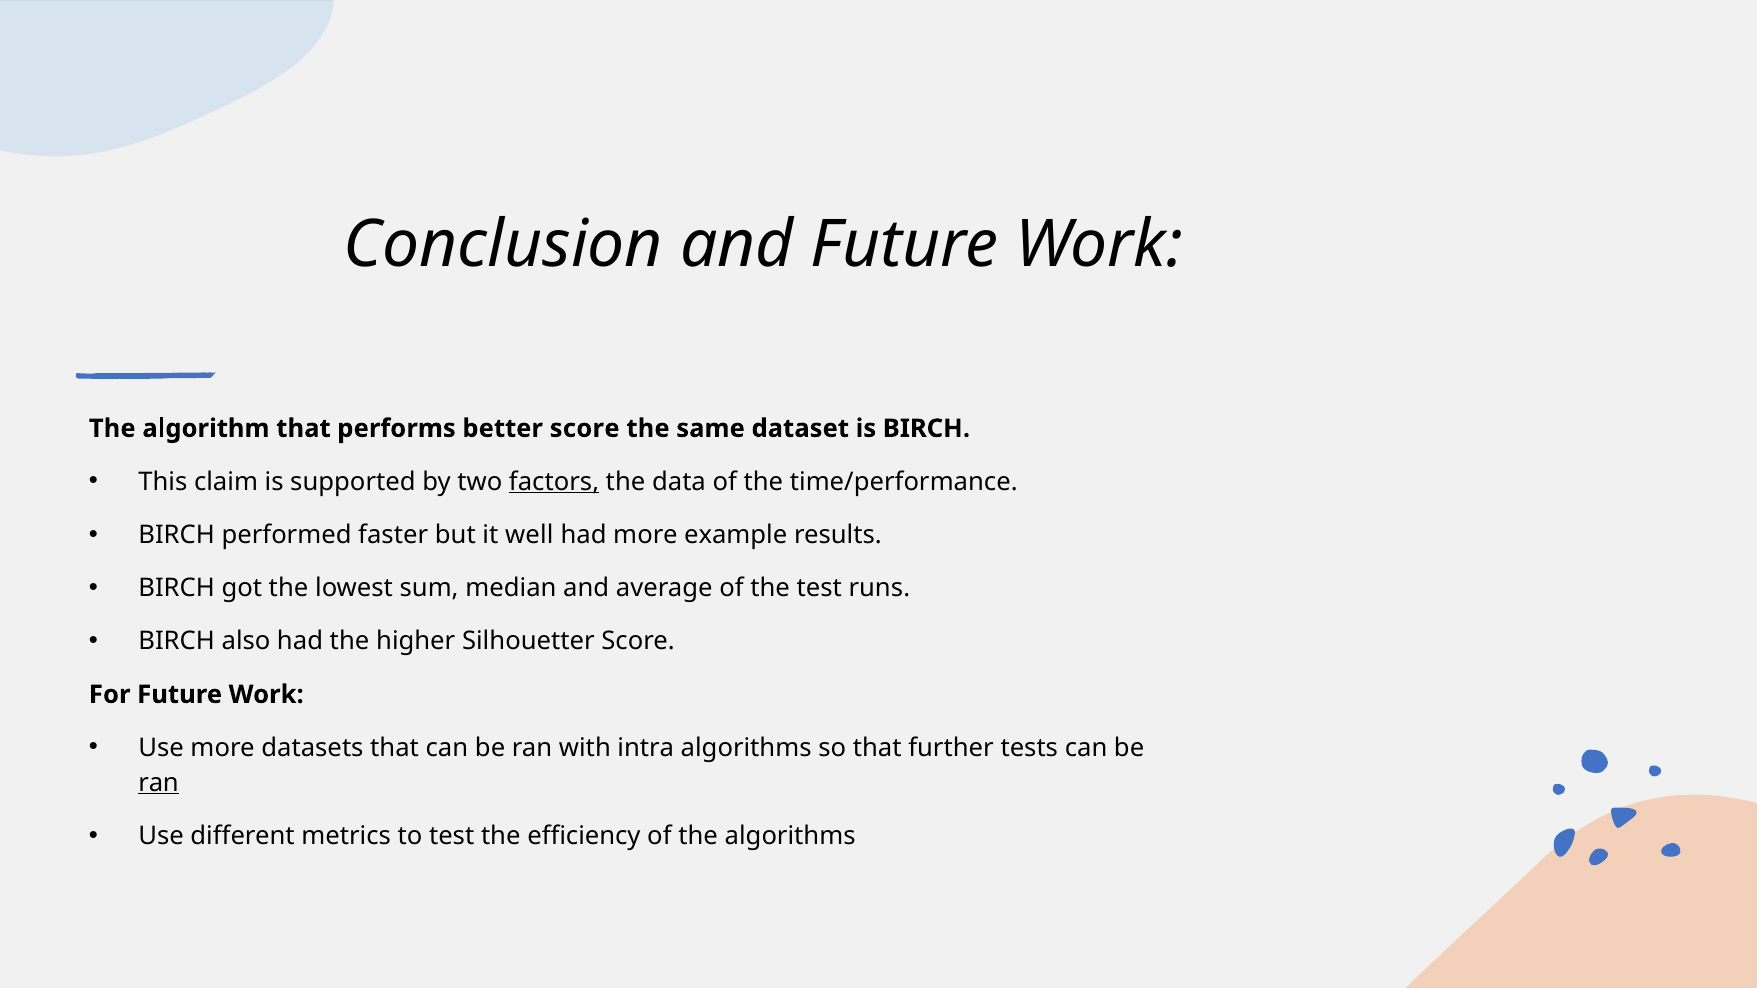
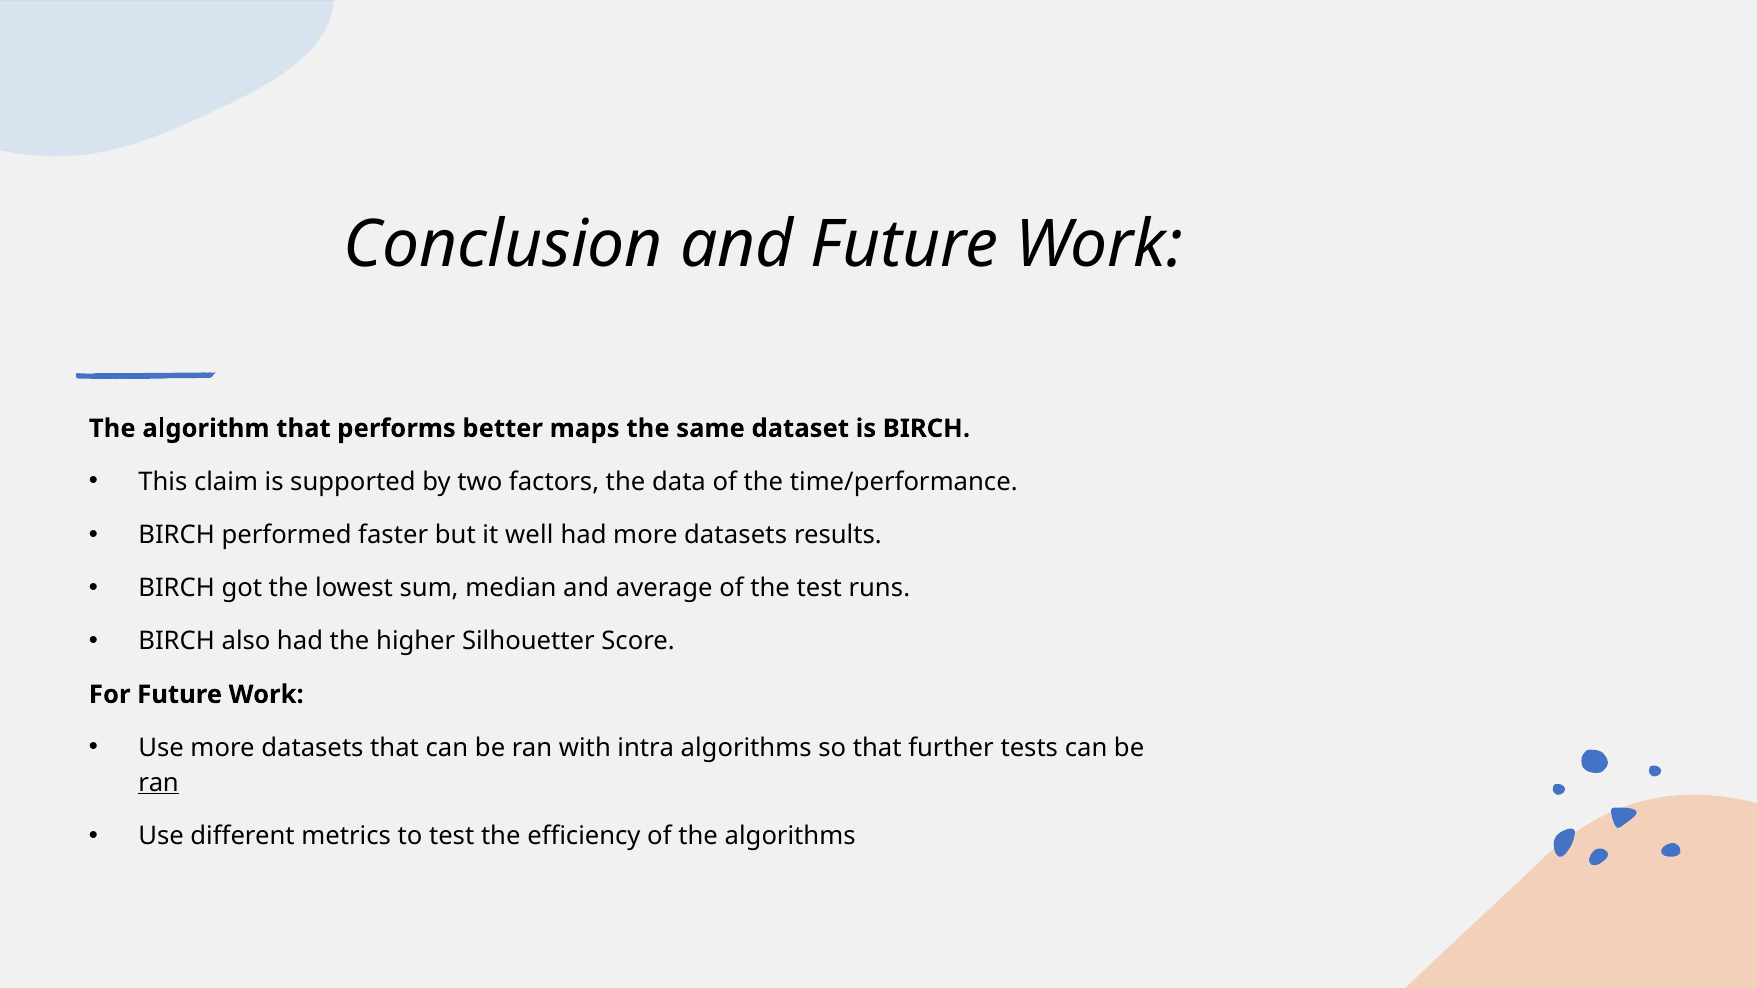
better score: score -> maps
factors underline: present -> none
had more example: example -> datasets
